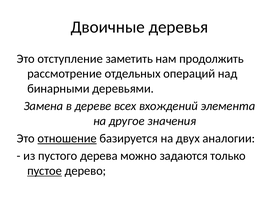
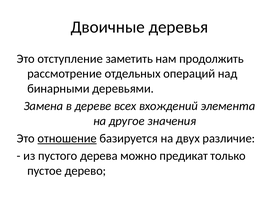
аналогии: аналогии -> различие
задаются: задаются -> предикат
пустое underline: present -> none
